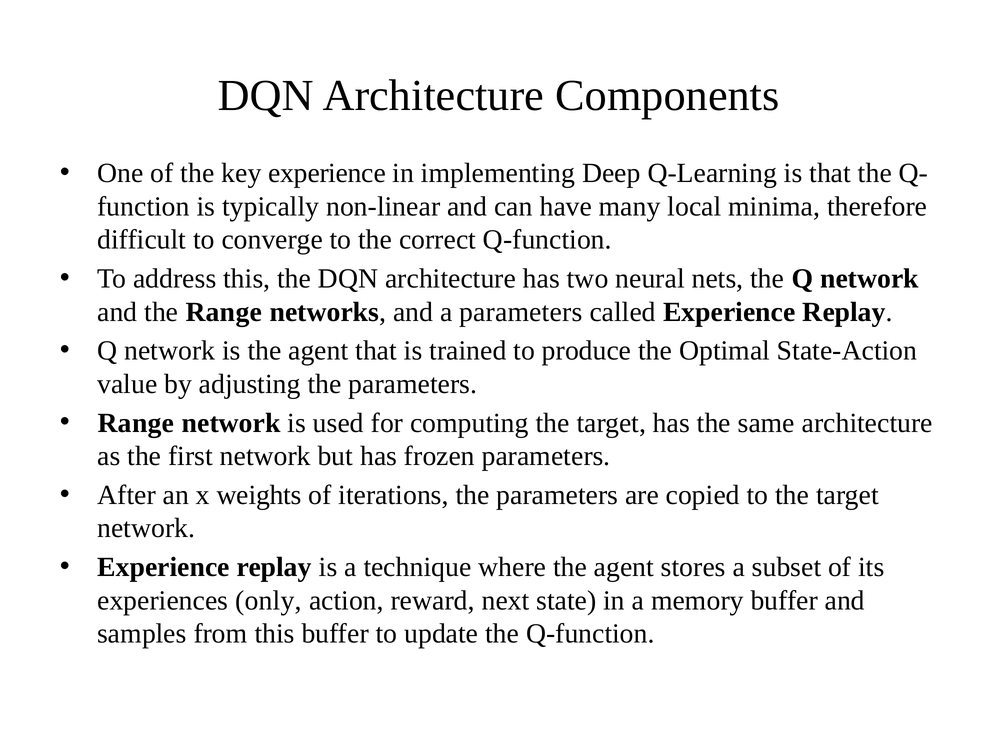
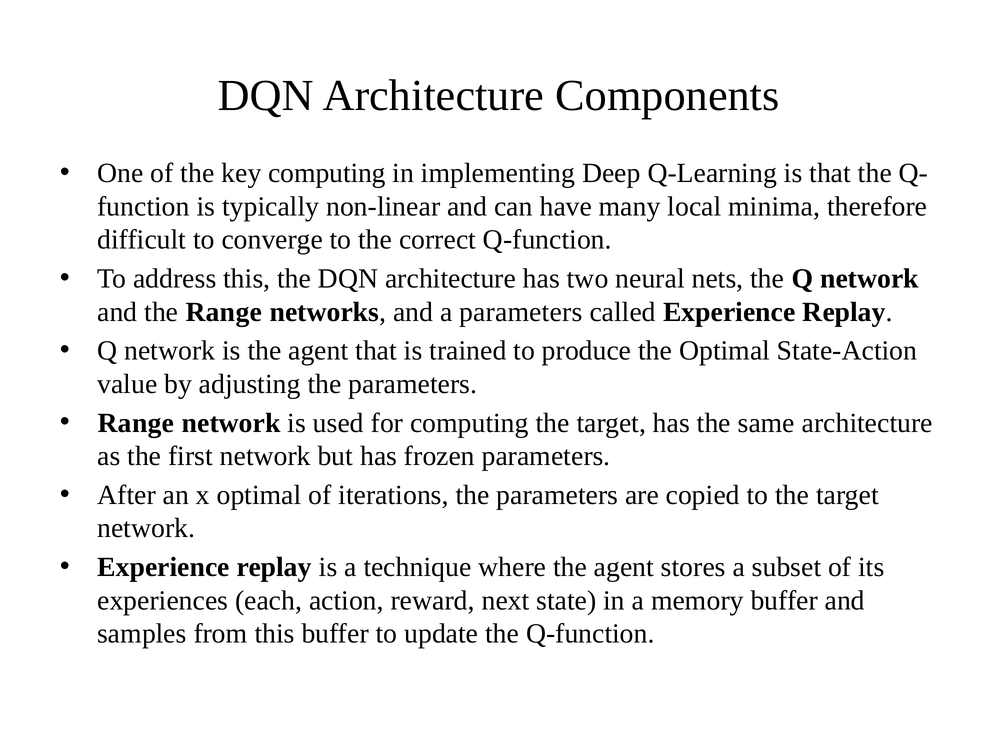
key experience: experience -> computing
x weights: weights -> optimal
only: only -> each
